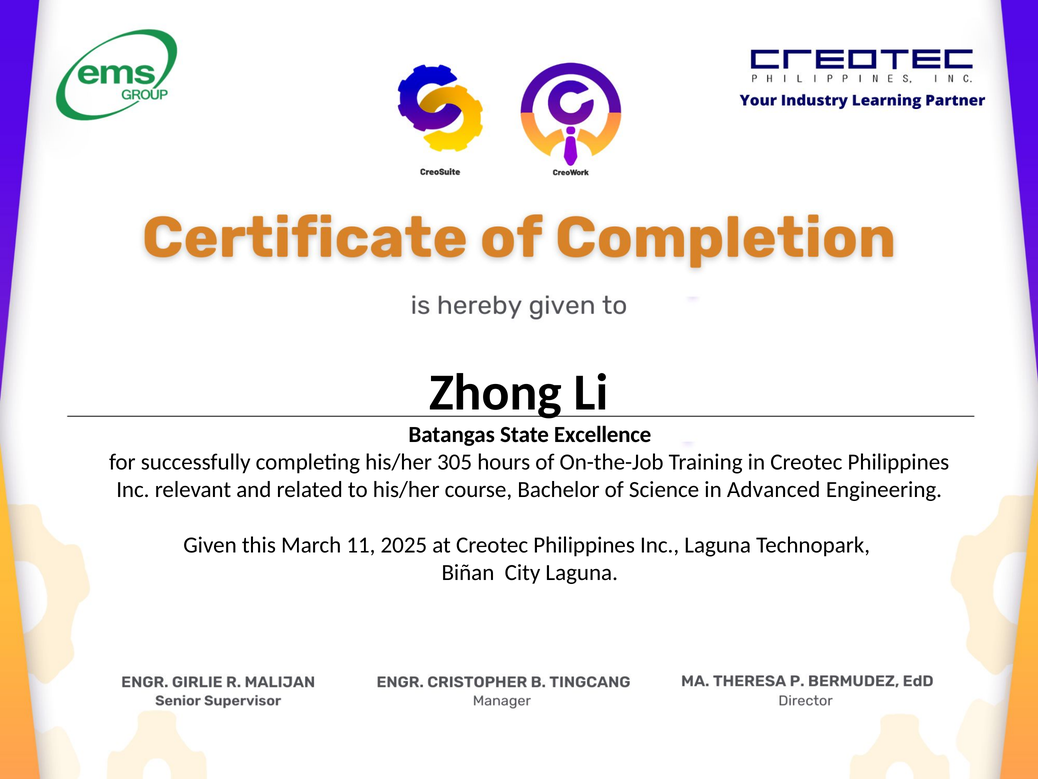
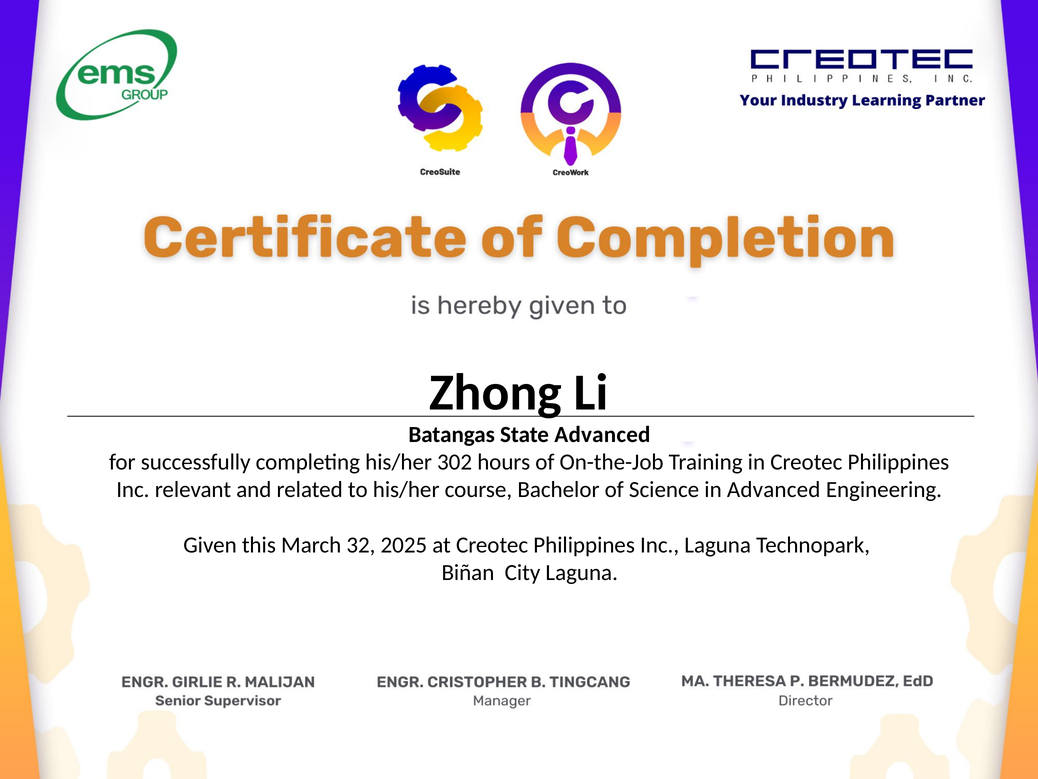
State Excellence: Excellence -> Advanced
305: 305 -> 302
11: 11 -> 32
